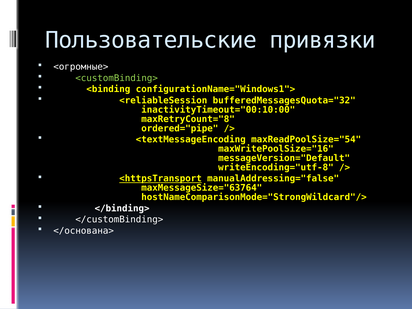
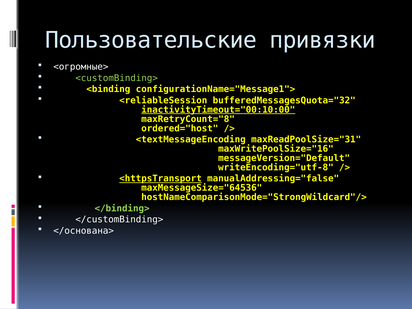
configurationName="Windows1">: configurationName="Windows1"> -> configurationName="Message1">
inactivityTimeout="00:10:00 underline: none -> present
ordered="pipe: ordered="pipe -> ordered="host
maxReadPoolSize="54: maxReadPoolSize="54 -> maxReadPoolSize="31
maxMessageSize="63764: maxMessageSize="63764 -> maxMessageSize="64536
</binding> colour: white -> light green
